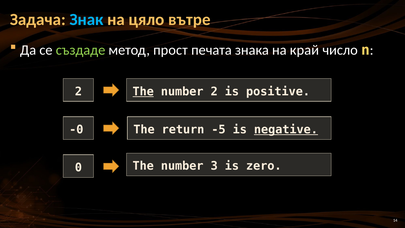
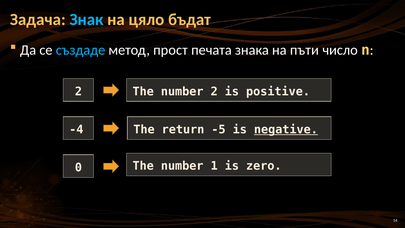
вътре: вътре -> бъдат
създаде colour: light green -> light blue
край: край -> пъти
The at (143, 91) underline: present -> none
-0: -0 -> -4
3: 3 -> 1
